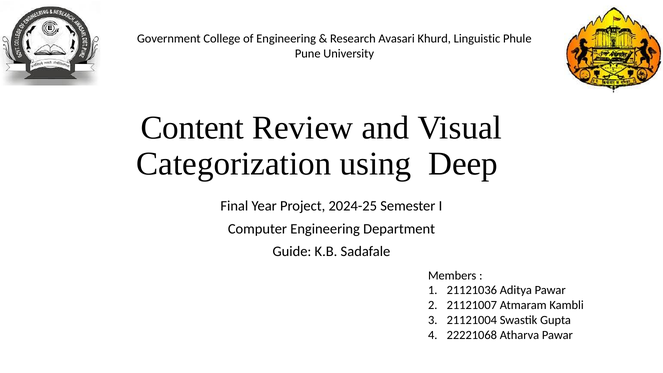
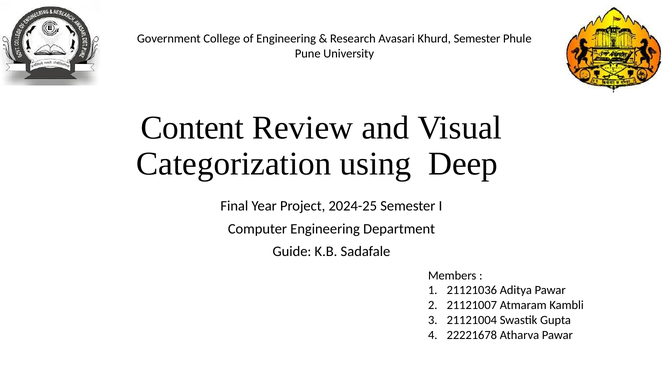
Khurd Linguistic: Linguistic -> Semester
22221068: 22221068 -> 22221678
